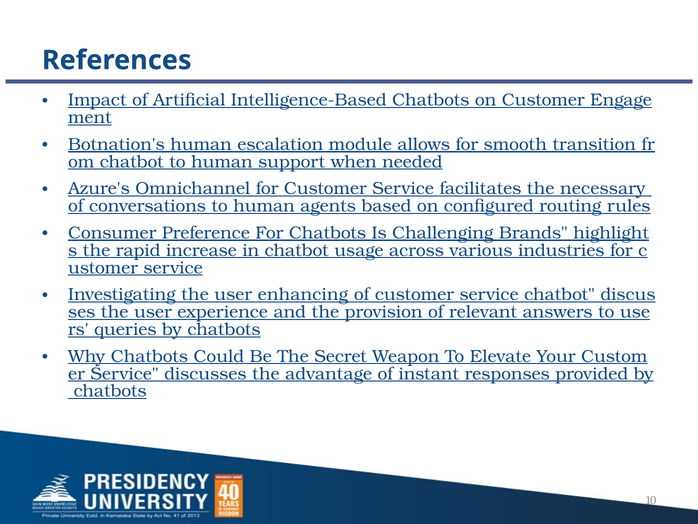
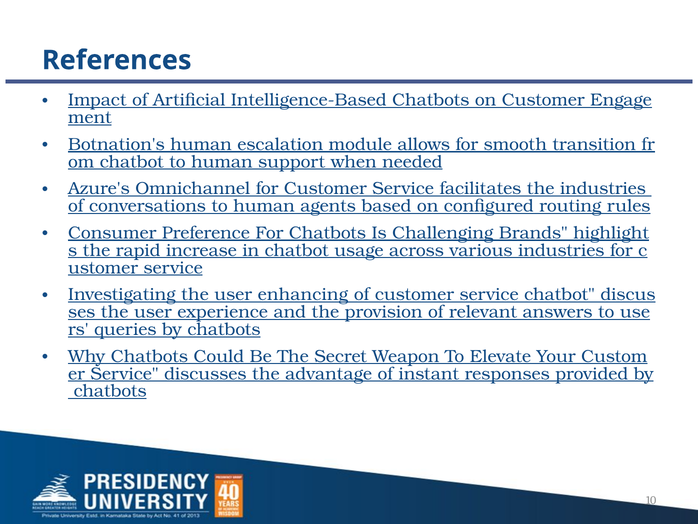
the necessary: necessary -> industries
